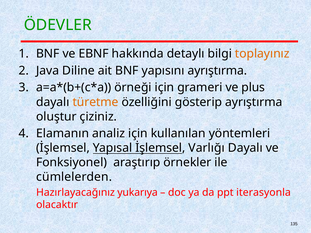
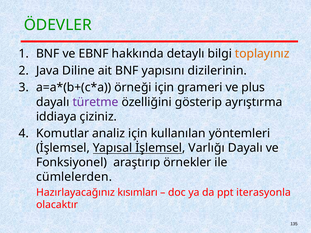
yapısını ayrıştırma: ayrıştırma -> dizilerinin
türetme colour: orange -> purple
oluştur: oluştur -> iddiaya
Elamanın: Elamanın -> Komutlar
yukarıya: yukarıya -> kısımları
